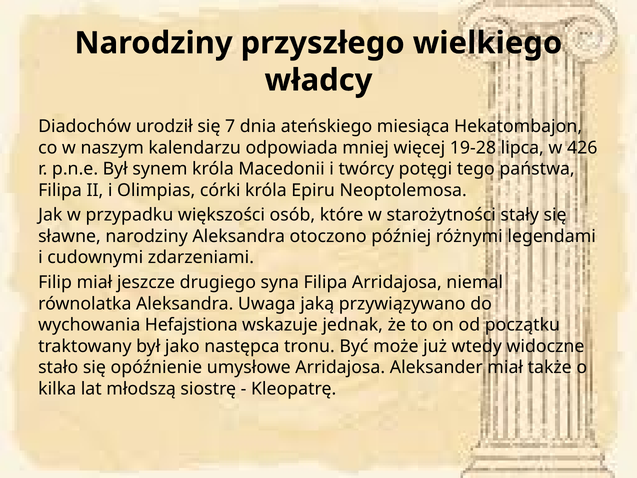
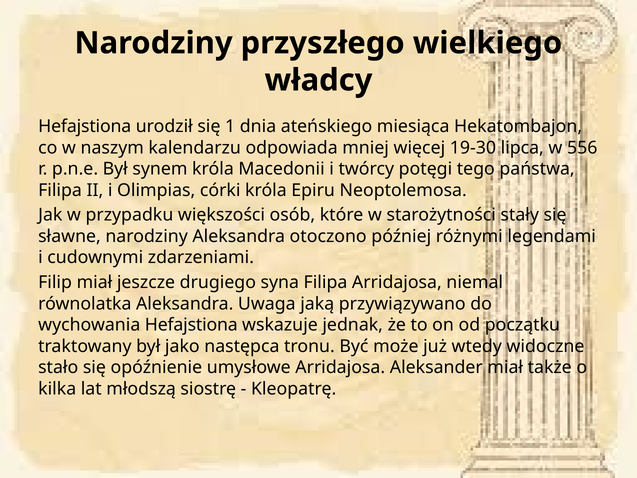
Diadochów at (85, 127): Diadochów -> Hefajstiona
7: 7 -> 1
19-28: 19-28 -> 19-30
426: 426 -> 556
